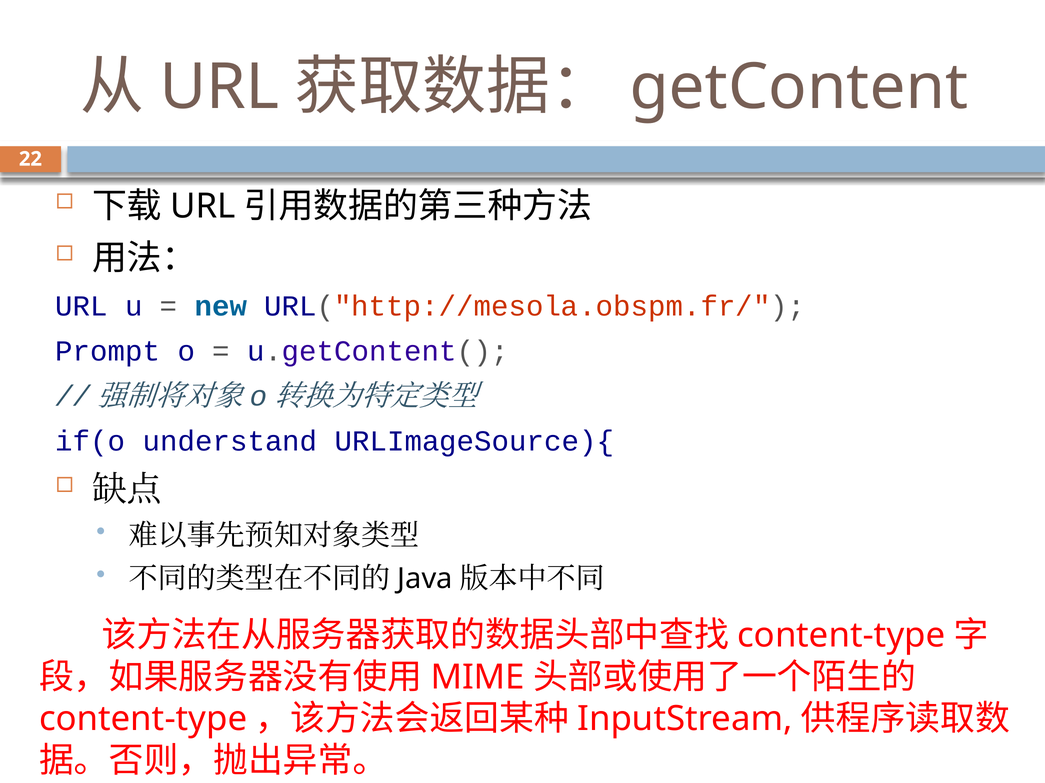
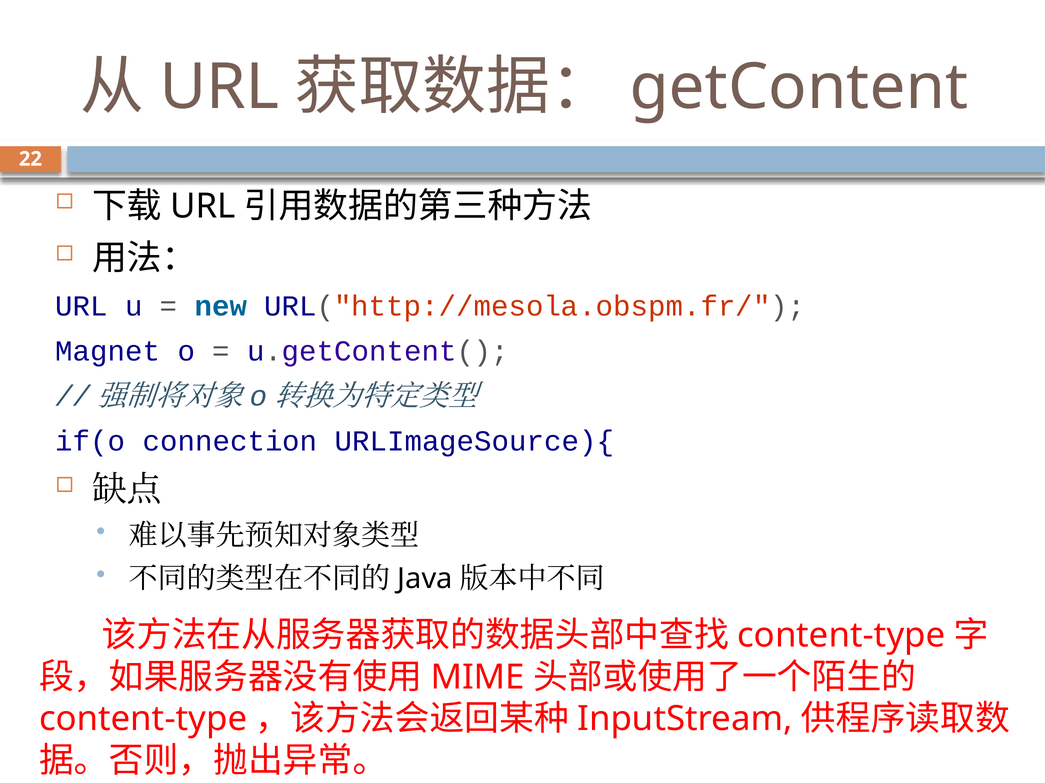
Prompt: Prompt -> Magnet
understand: understand -> connection
